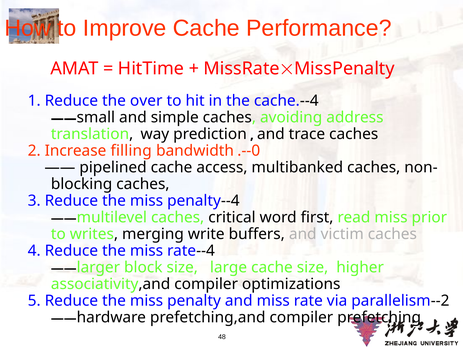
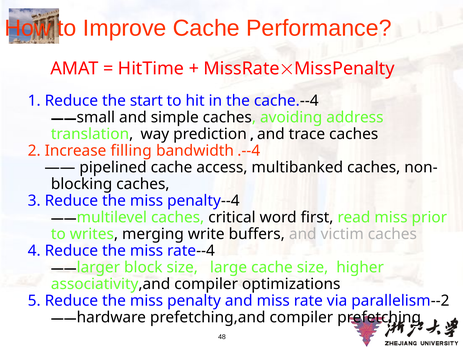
over: over -> start
.--0: .--0 -> .--4
